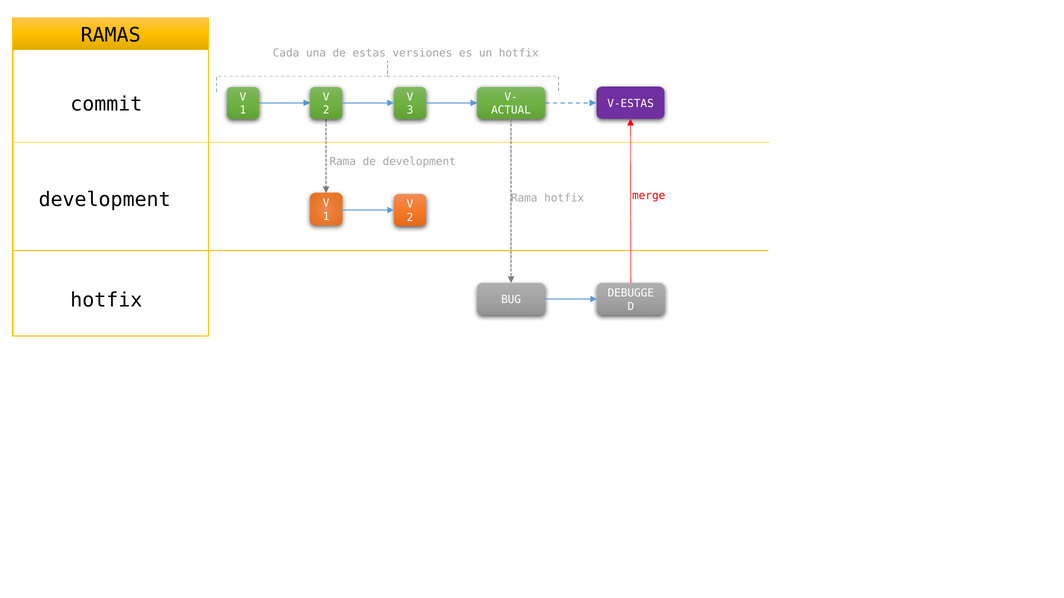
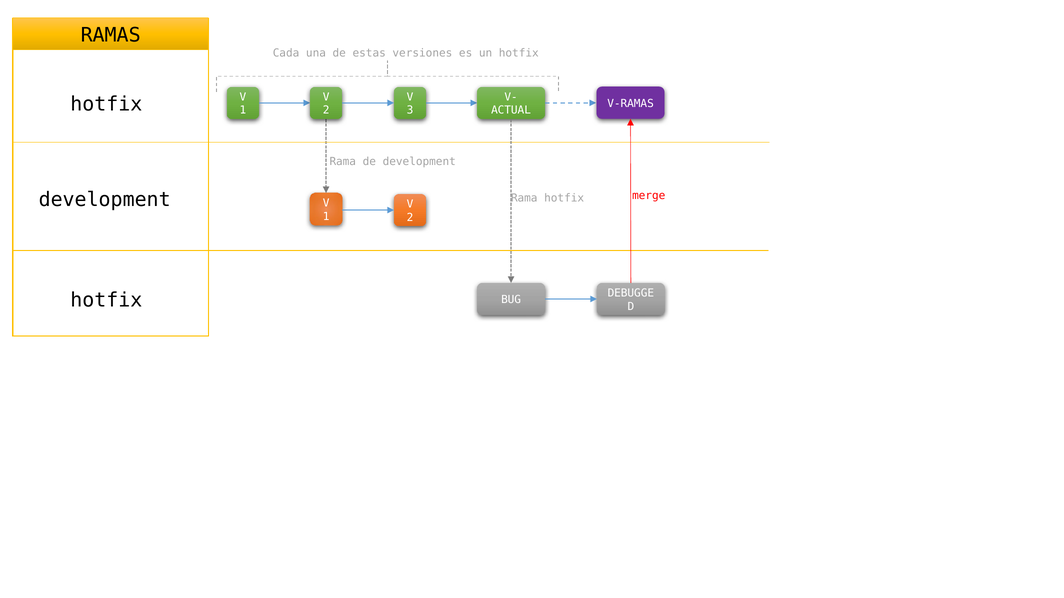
commit at (106, 104): commit -> hotfix
V-ESTAS: V-ESTAS -> V-RAMAS
